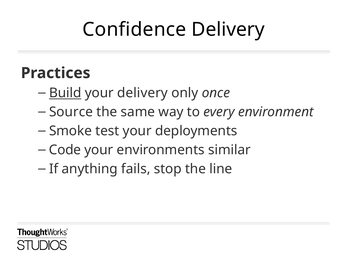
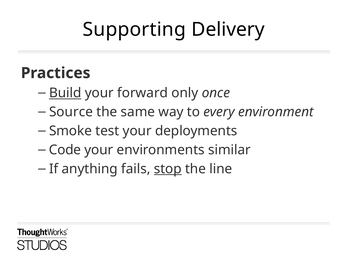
Confidence: Confidence -> Supporting
your delivery: delivery -> forward
stop underline: none -> present
